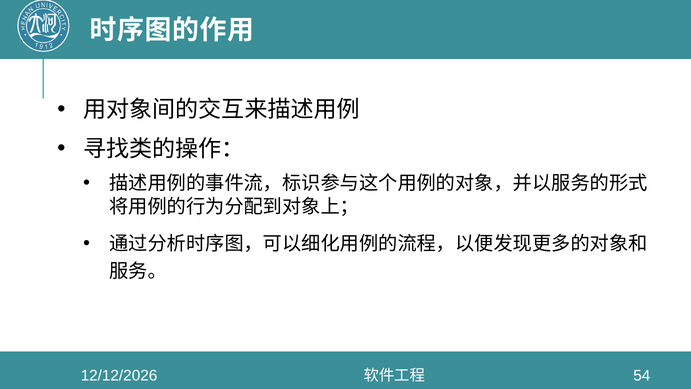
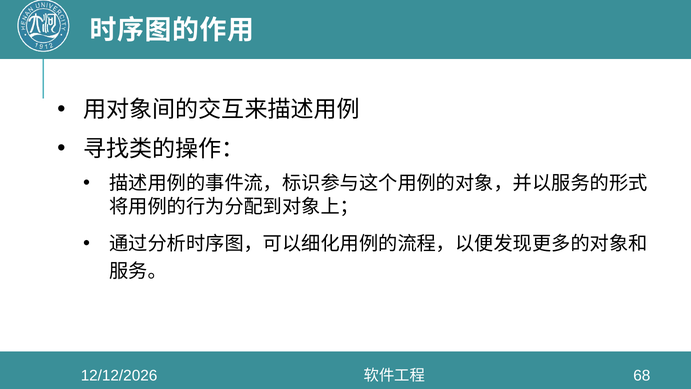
54: 54 -> 68
